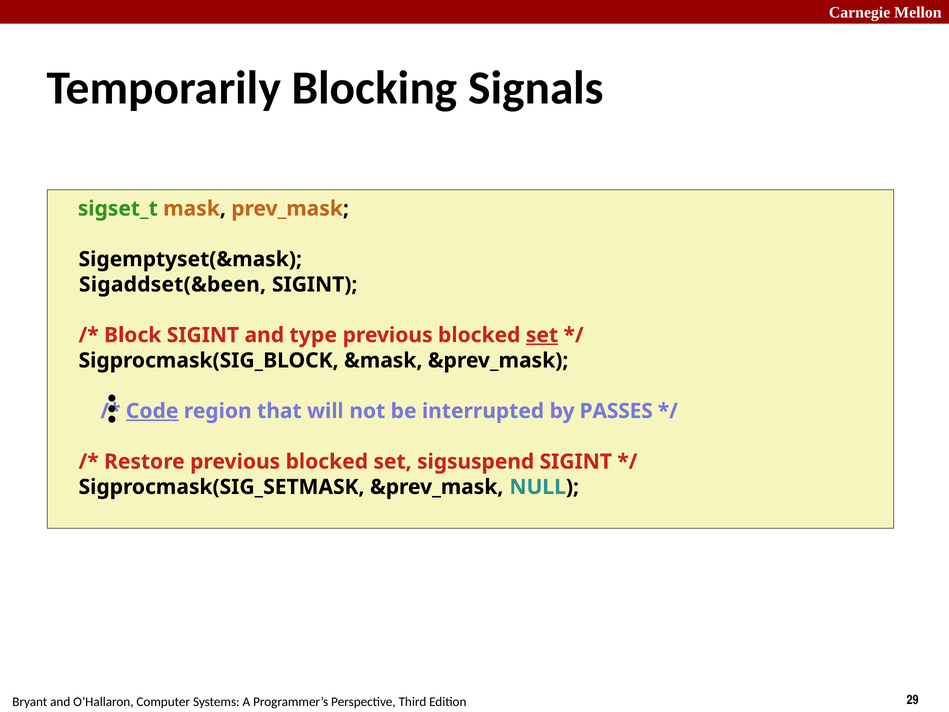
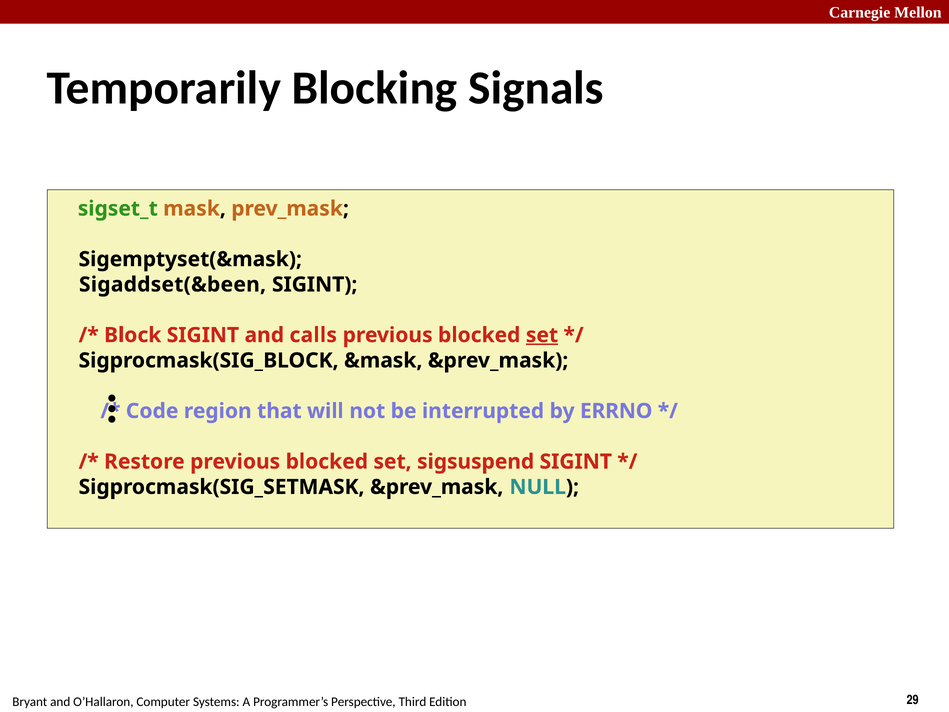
type: type -> calls
Code underline: present -> none
PASSES: PASSES -> ERRNO
